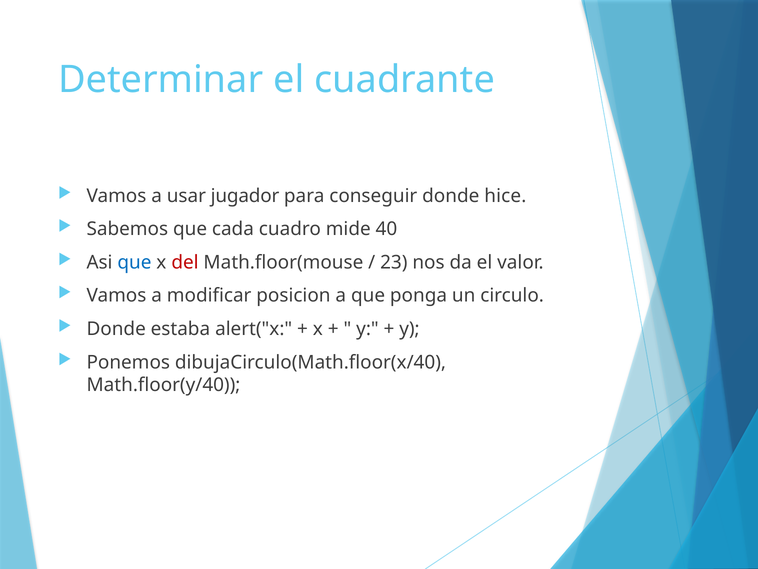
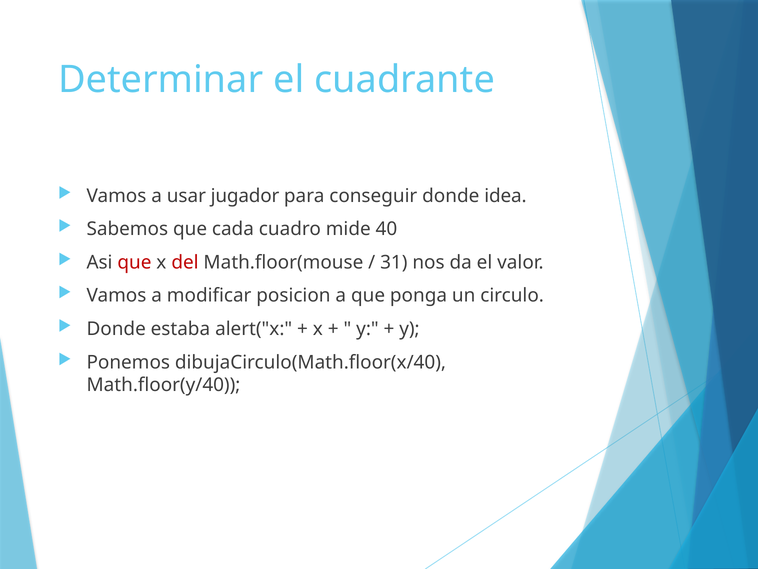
hice: hice -> idea
que at (134, 262) colour: blue -> red
23: 23 -> 31
